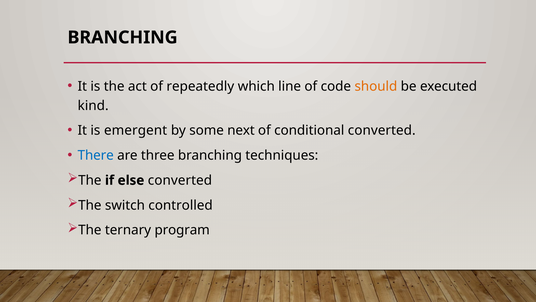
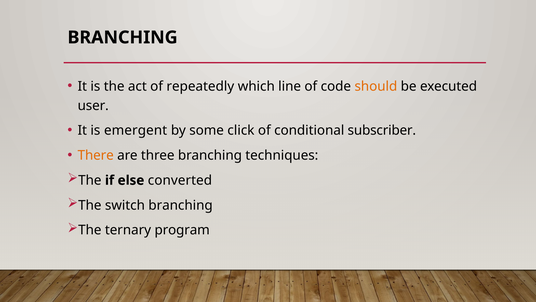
kind: kind -> user
next: next -> click
conditional converted: converted -> subscriber
There colour: blue -> orange
switch controlled: controlled -> branching
